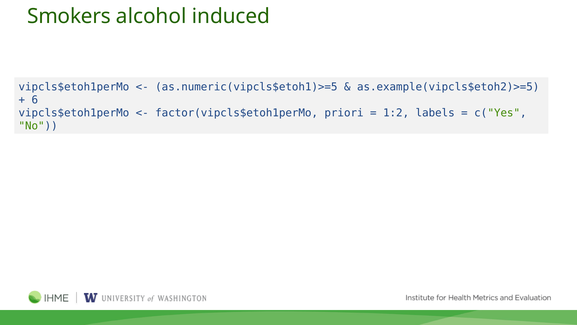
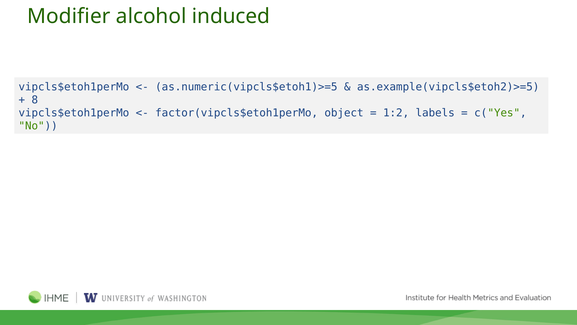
Smokers: Smokers -> Modifier
6: 6 -> 8
priori: priori -> object
